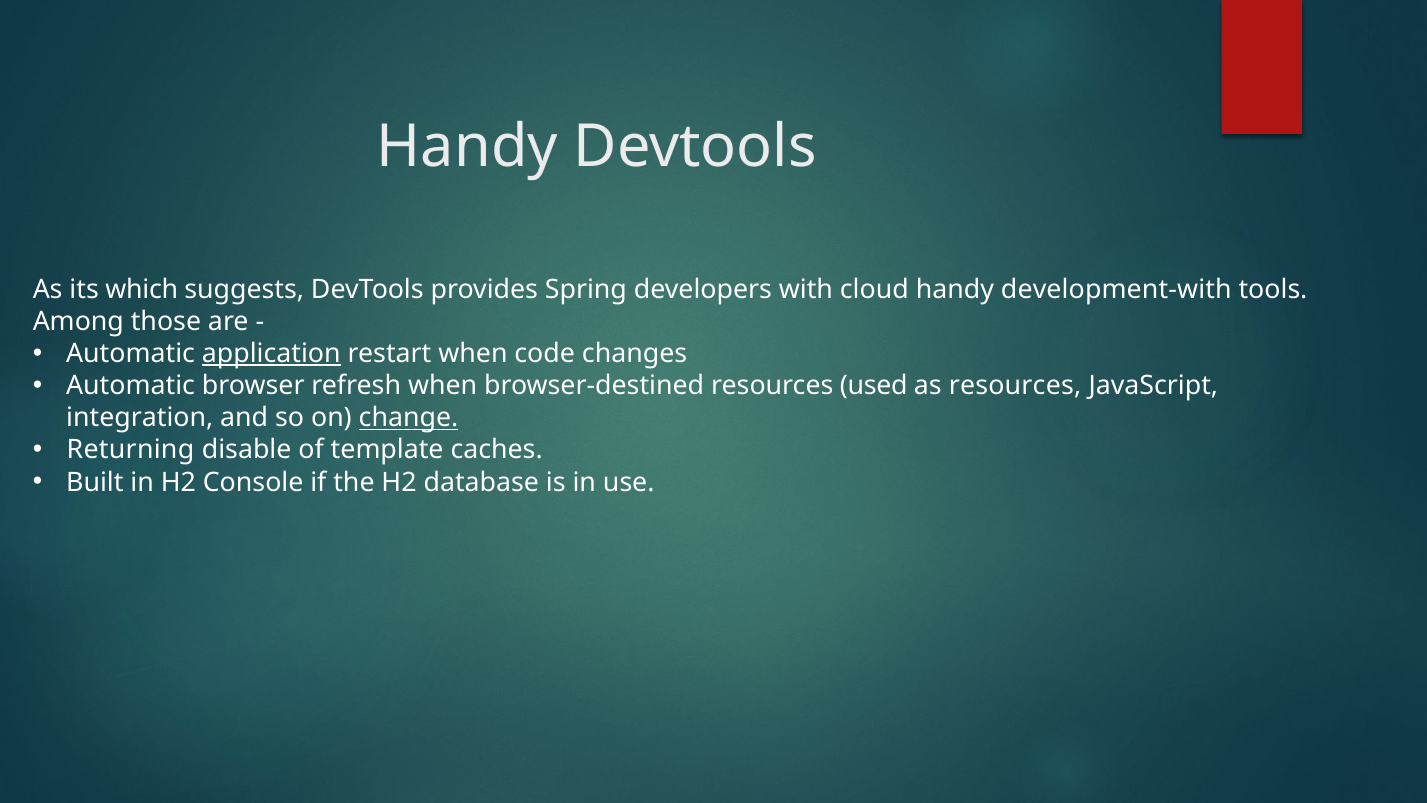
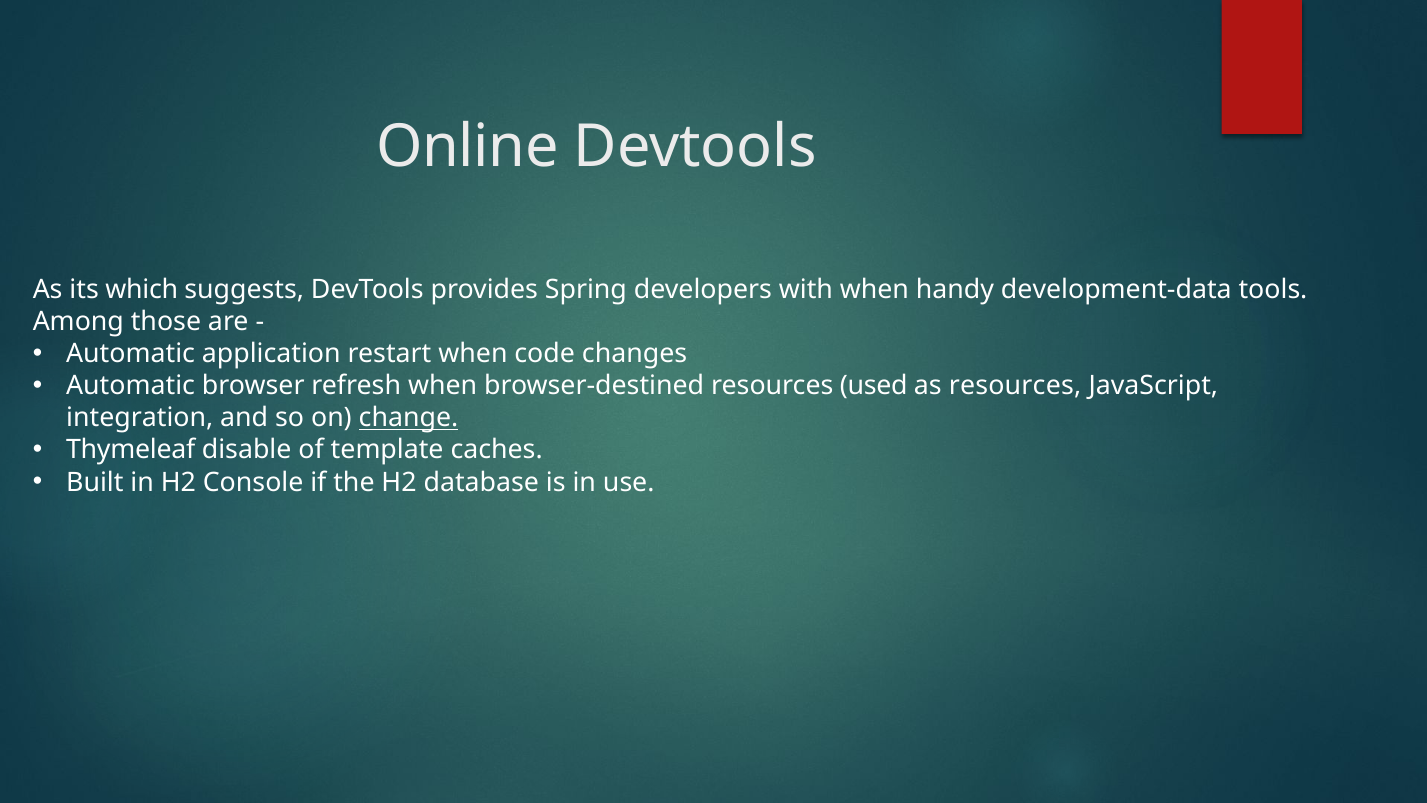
Handy at (467, 147): Handy -> Online
with cloud: cloud -> when
development-with: development-with -> development-data
application underline: present -> none
Returning: Returning -> Thymeleaf
